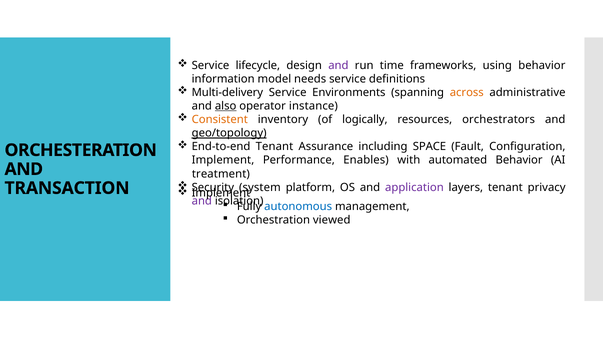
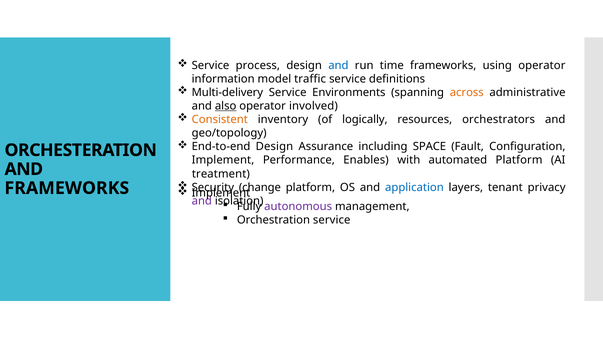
lifecycle: lifecycle -> process
and at (338, 65) colour: purple -> blue
using behavior: behavior -> operator
needs: needs -> traffic
instance: instance -> involved
geo/topology underline: present -> none
End-to-end Tenant: Tenant -> Design
automated Behavior: Behavior -> Platform
system: system -> change
application colour: purple -> blue
TRANSACTION at (67, 188): TRANSACTION -> FRAMEWORKS
autonomous colour: blue -> purple
Orchestration viewed: viewed -> service
